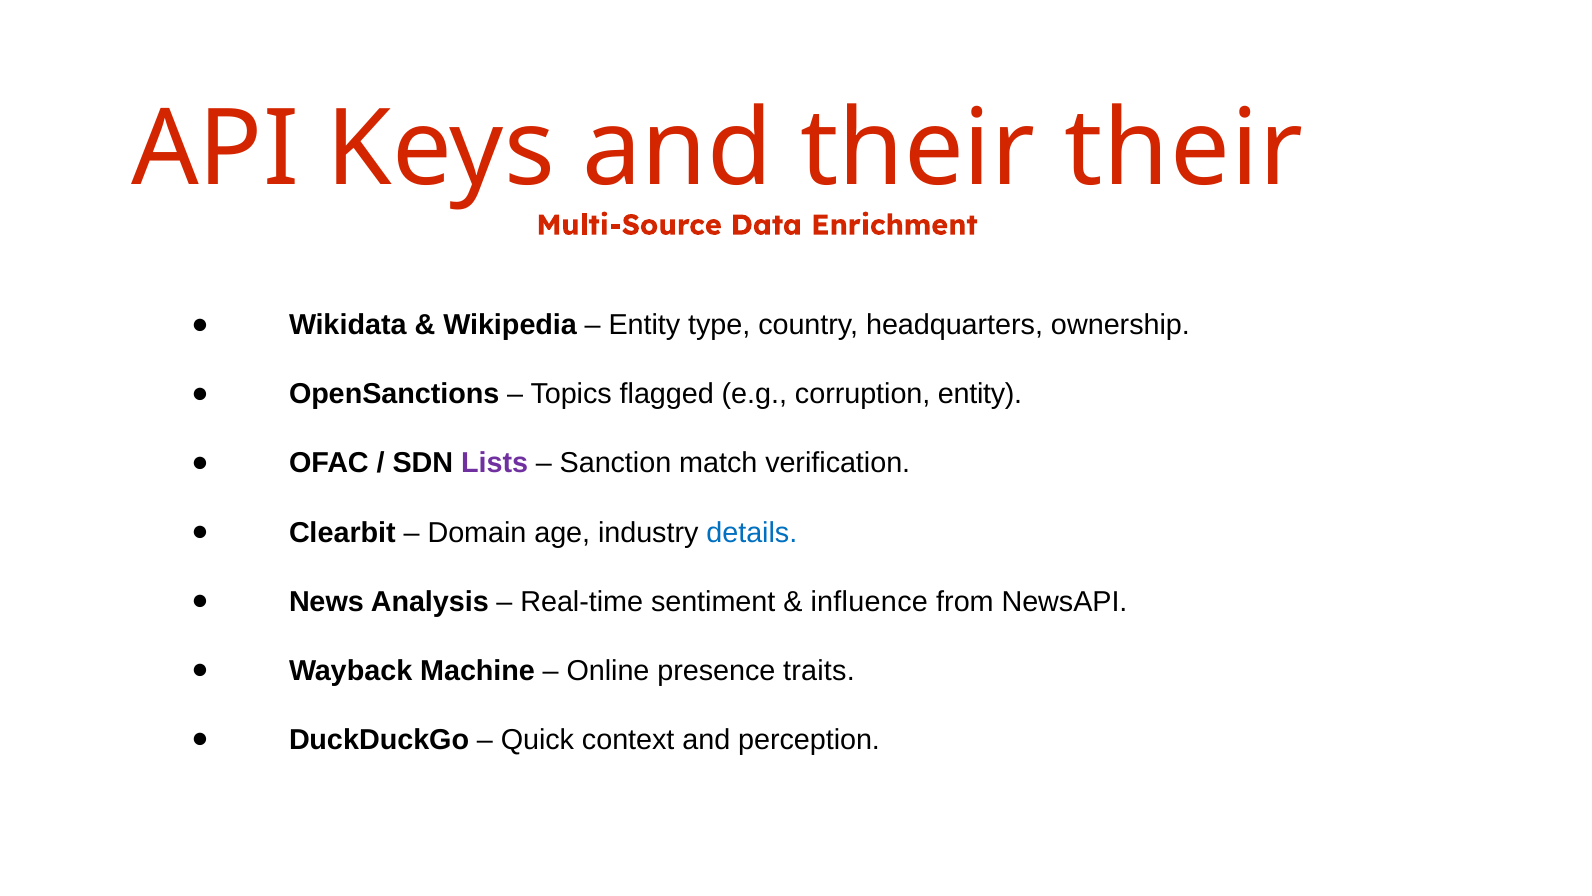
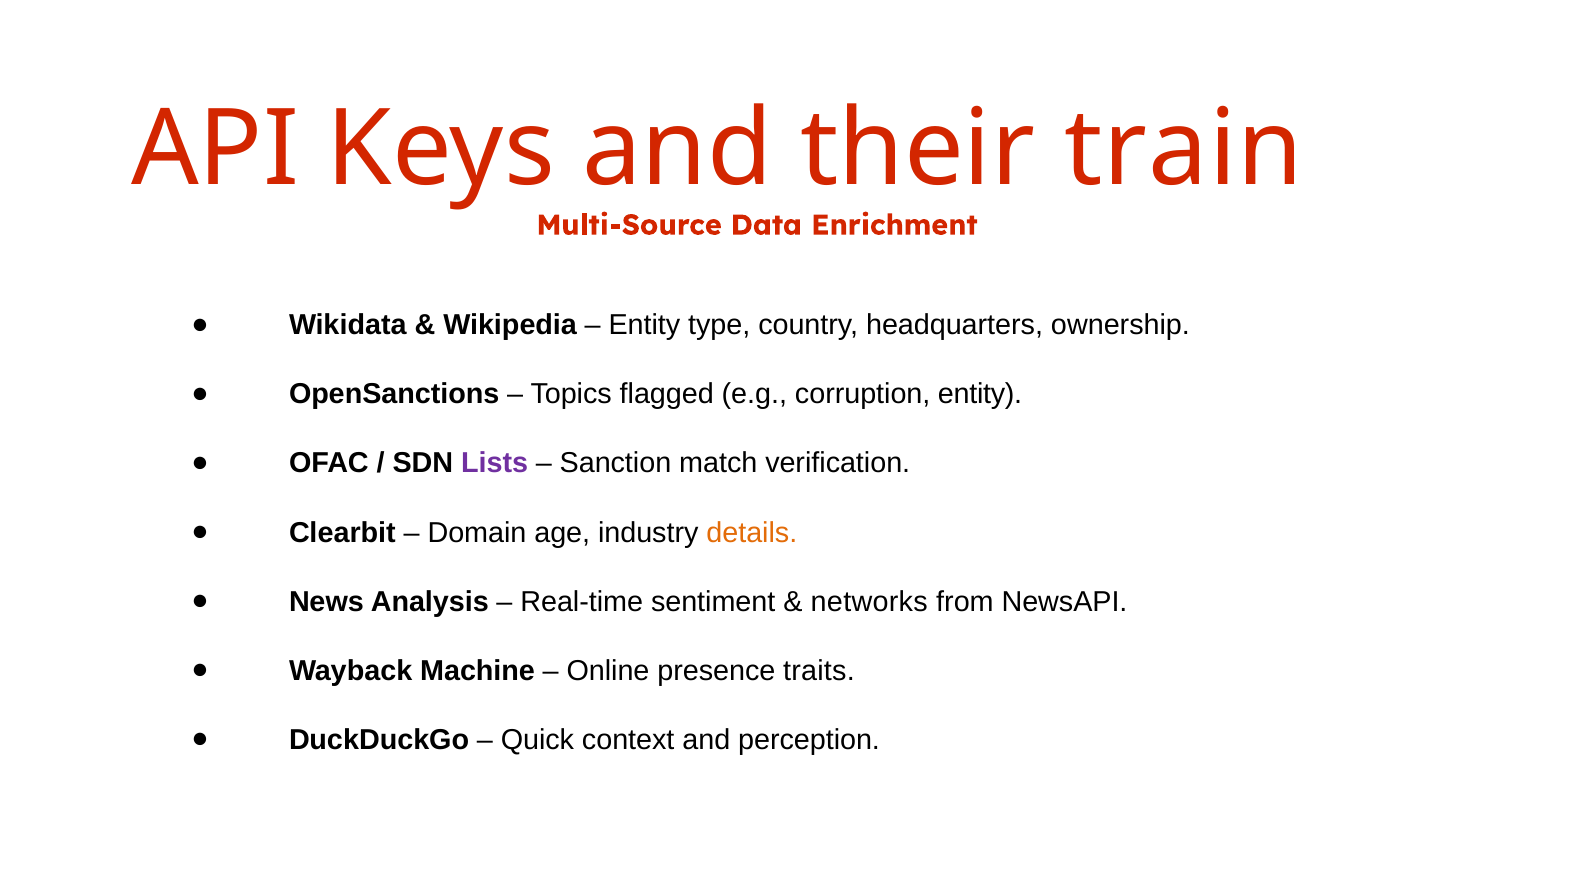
their at (1184, 150): their -> train
details colour: blue -> orange
influence: influence -> networks
